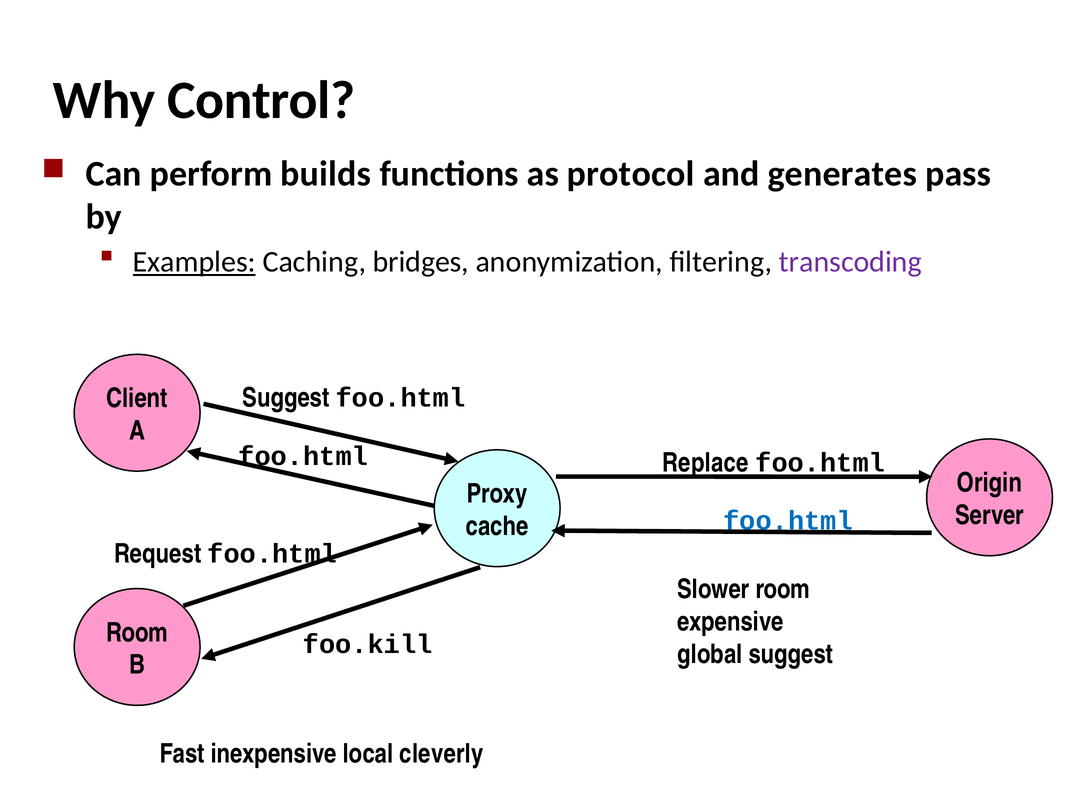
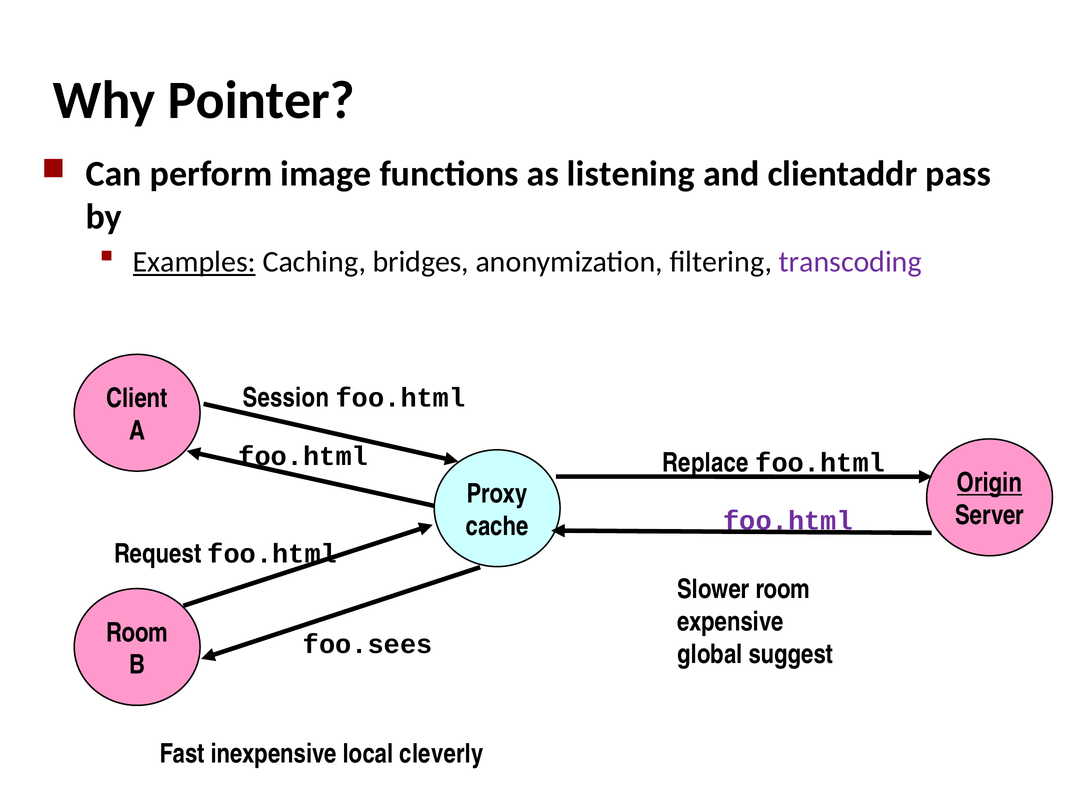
Control: Control -> Pointer
builds: builds -> image
protocol: protocol -> listening
generates: generates -> clientaddr
Suggest at (286, 398): Suggest -> Session
Origin underline: none -> present
foo.html at (788, 521) colour: blue -> purple
foo.kill: foo.kill -> foo.sees
